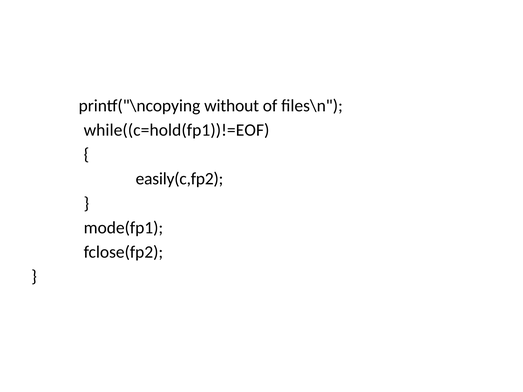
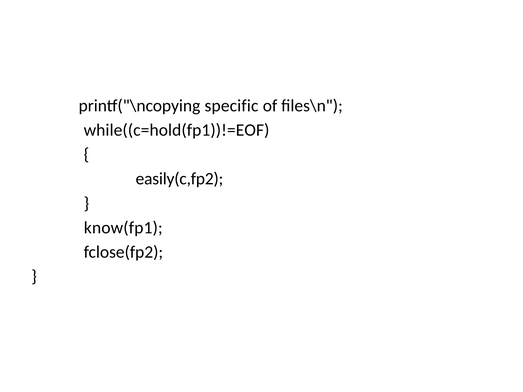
without: without -> specific
mode(fp1: mode(fp1 -> know(fp1
